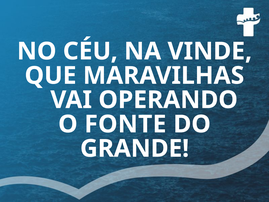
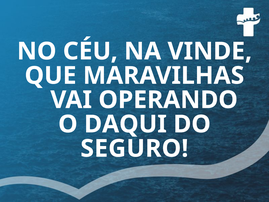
FONTE: FONTE -> DAQUI
GRANDE: GRANDE -> SEGURO
